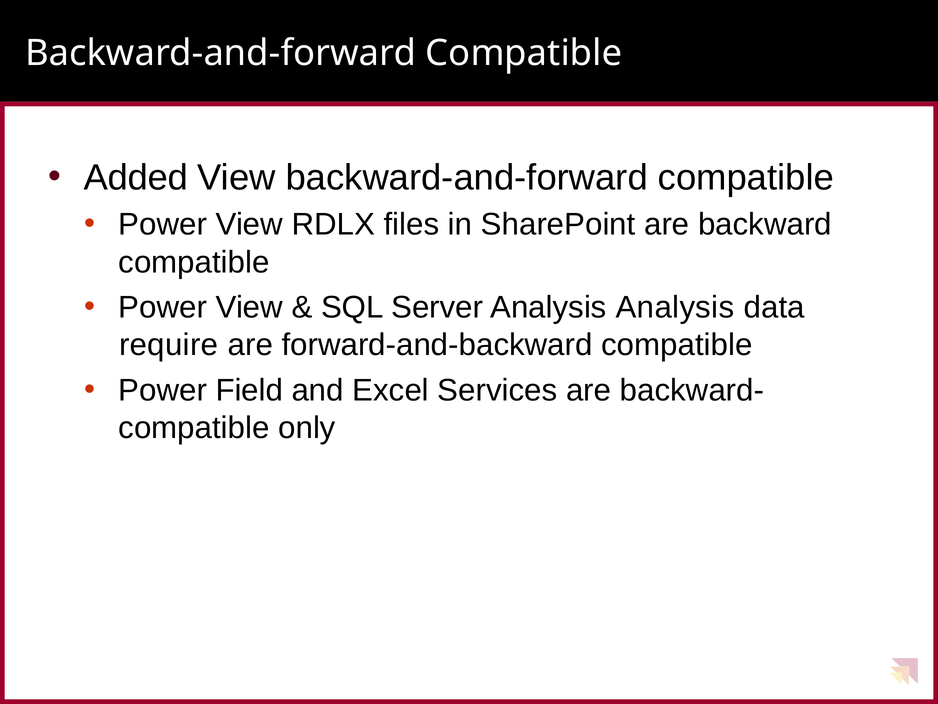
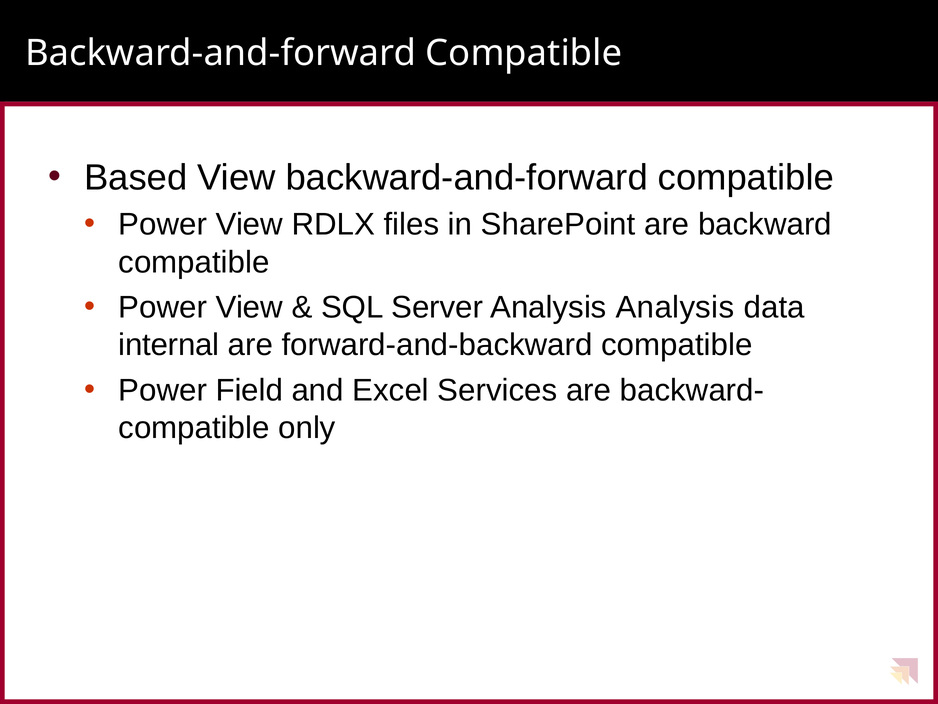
Added: Added -> Based
require: require -> internal
